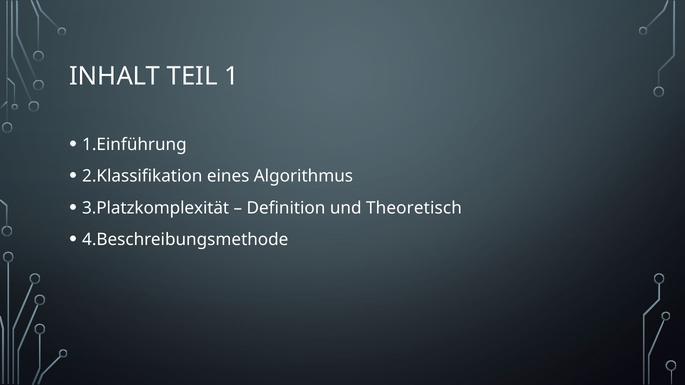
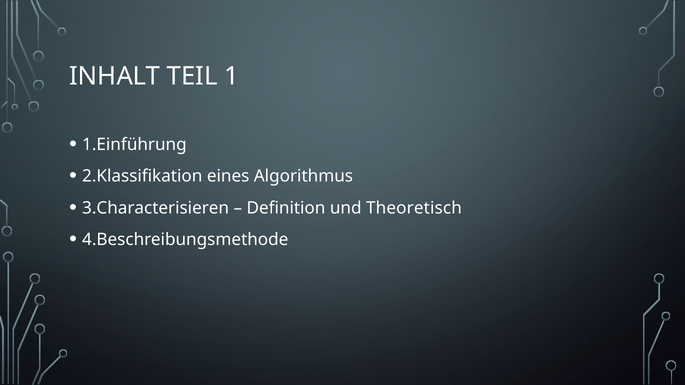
3.Platzkomplexität: 3.Platzkomplexität -> 3.Characterisieren
